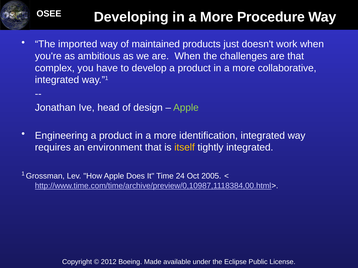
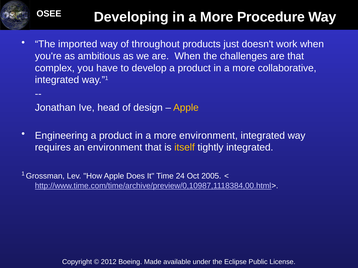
maintained: maintained -> throughout
Apple at (186, 108) colour: light green -> yellow
more identification: identification -> environment
